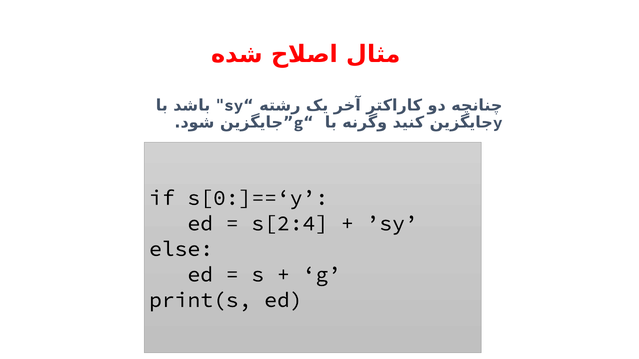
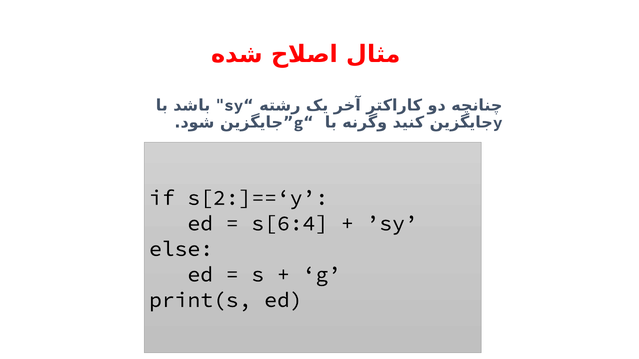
s[0:]==‘y: s[0:]==‘y -> s[2:]==‘y
s[2:4: s[2:4 -> s[6:4
